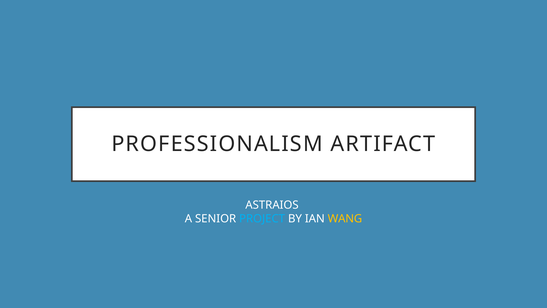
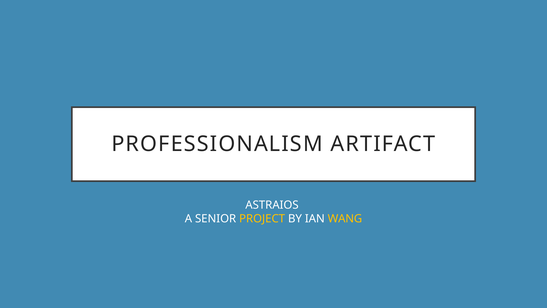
PROJECT colour: light blue -> yellow
